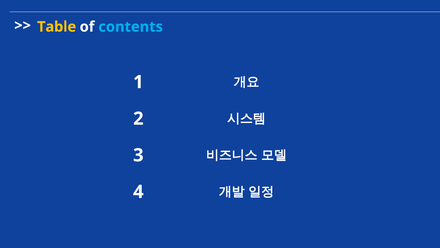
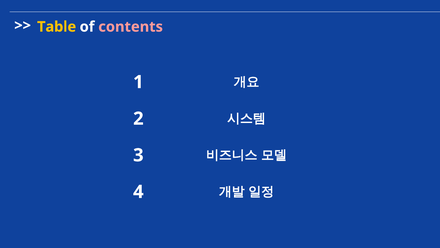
contents colour: light blue -> pink
